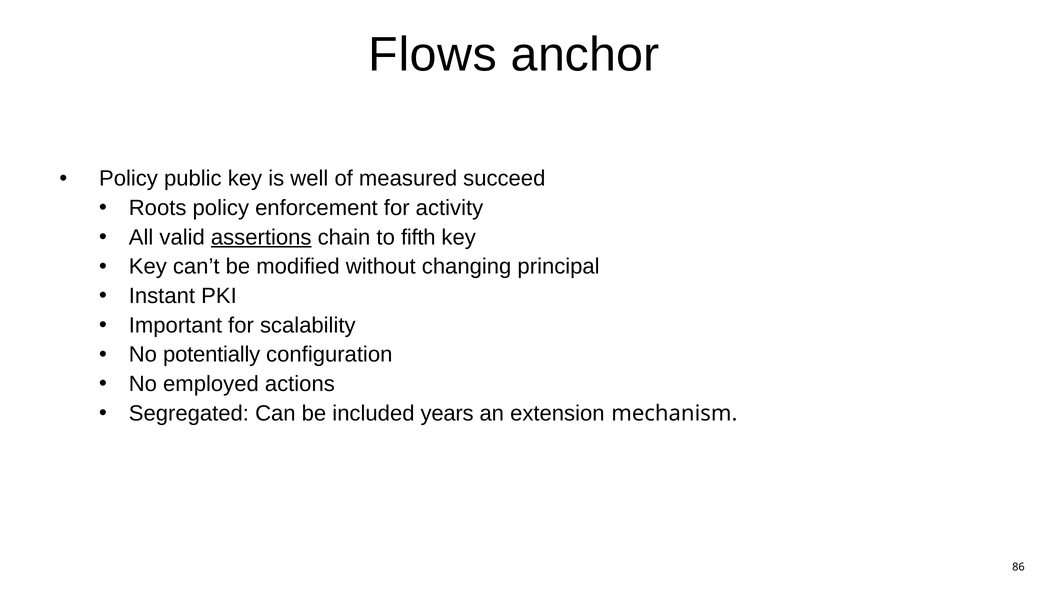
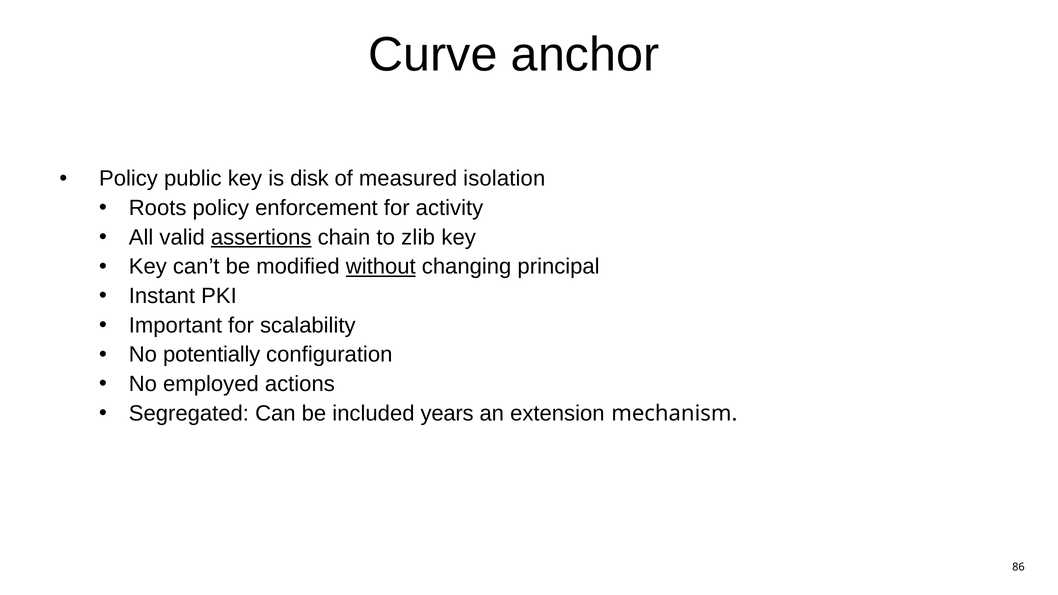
Flows: Flows -> Curve
well: well -> disk
succeed: succeed -> isolation
fifth: fifth -> zlib
without underline: none -> present
